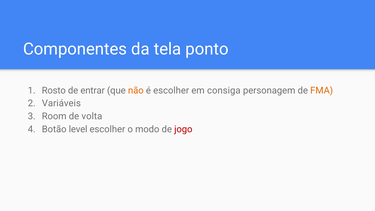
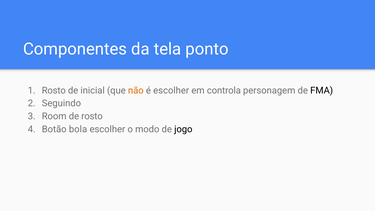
entrar: entrar -> inicial
consiga: consiga -> controla
FMA colour: orange -> black
Variáveis: Variáveis -> Seguindo
de volta: volta -> rosto
level: level -> bola
jogo colour: red -> black
